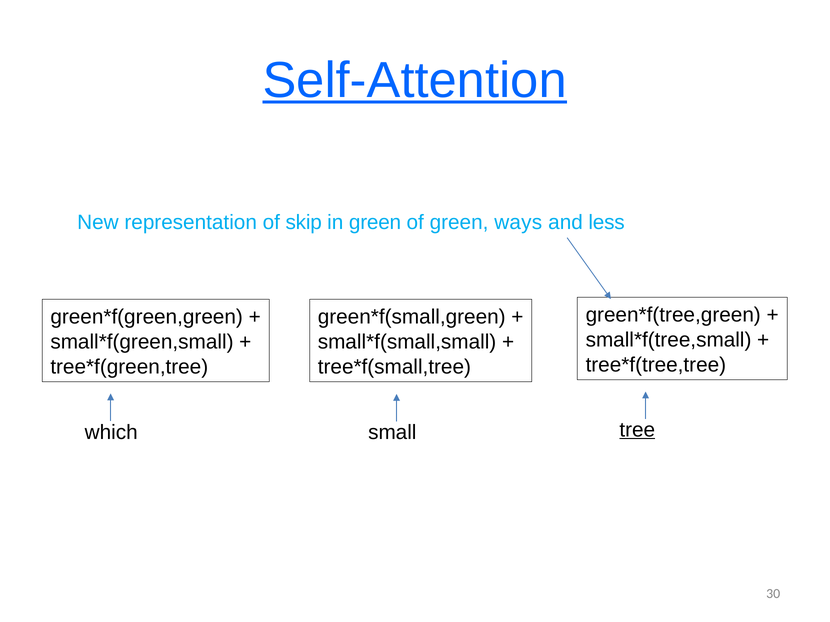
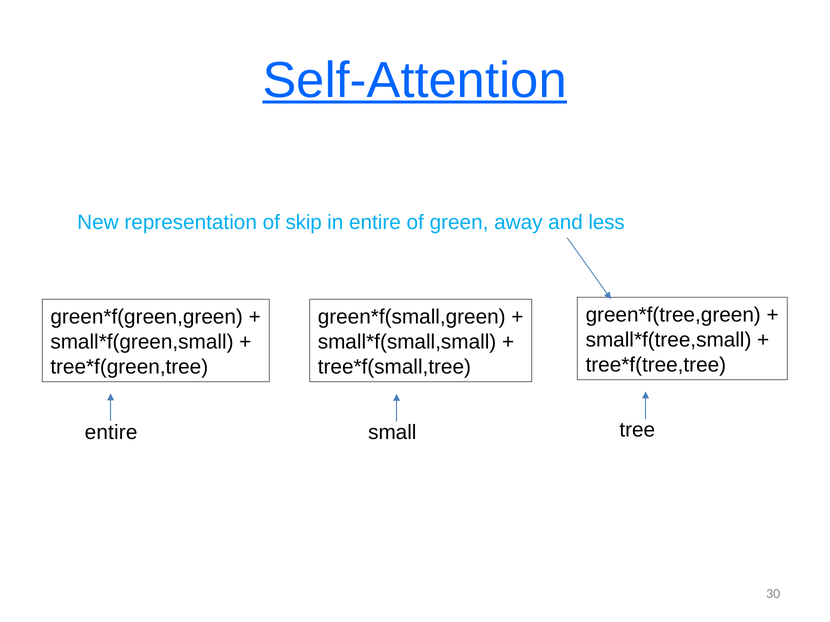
in green: green -> entire
ways: ways -> away
which at (111, 433): which -> entire
tree underline: present -> none
